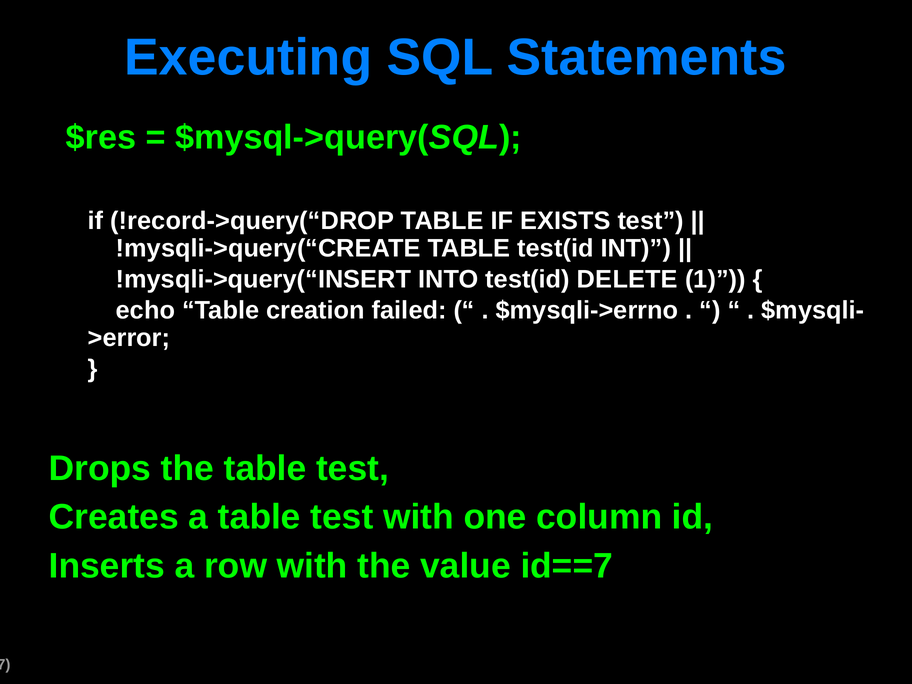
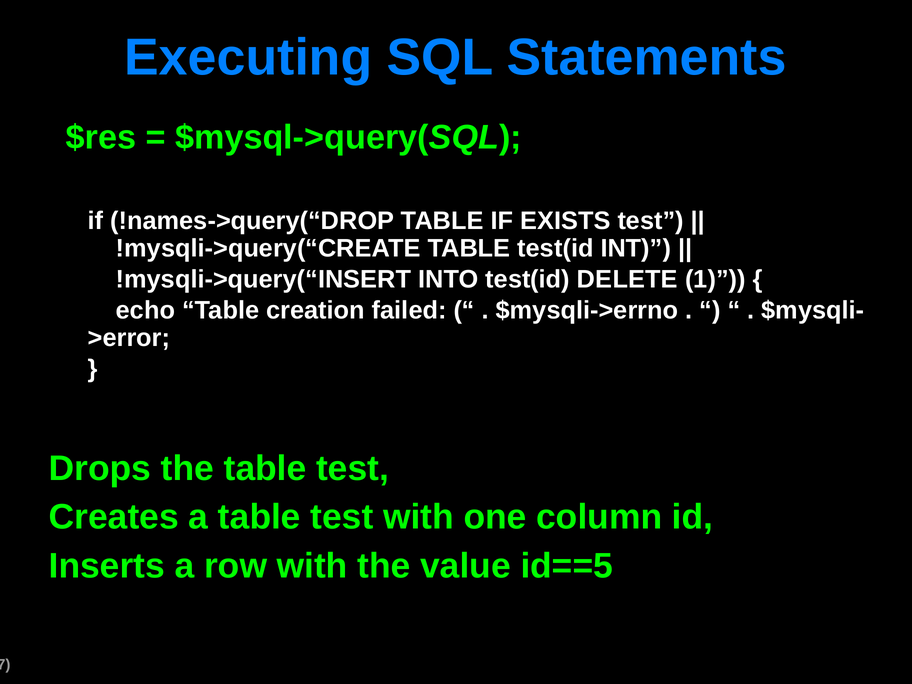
!record->query(“DROP: !record->query(“DROP -> !names->query(“DROP
id==7: id==7 -> id==5
